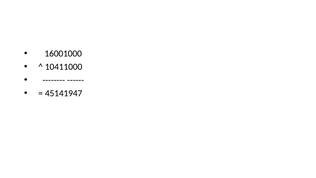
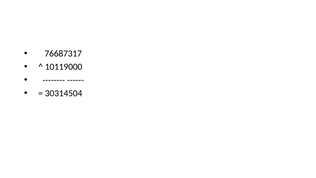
16001000: 16001000 -> 76687317
10411000: 10411000 -> 10119000
45141947: 45141947 -> 30314504
